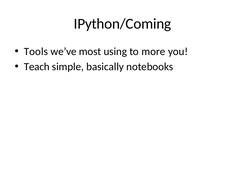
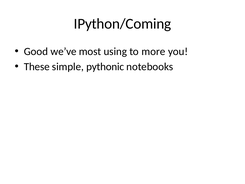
Tools: Tools -> Good
Teach: Teach -> These
basically: basically -> pythonic
